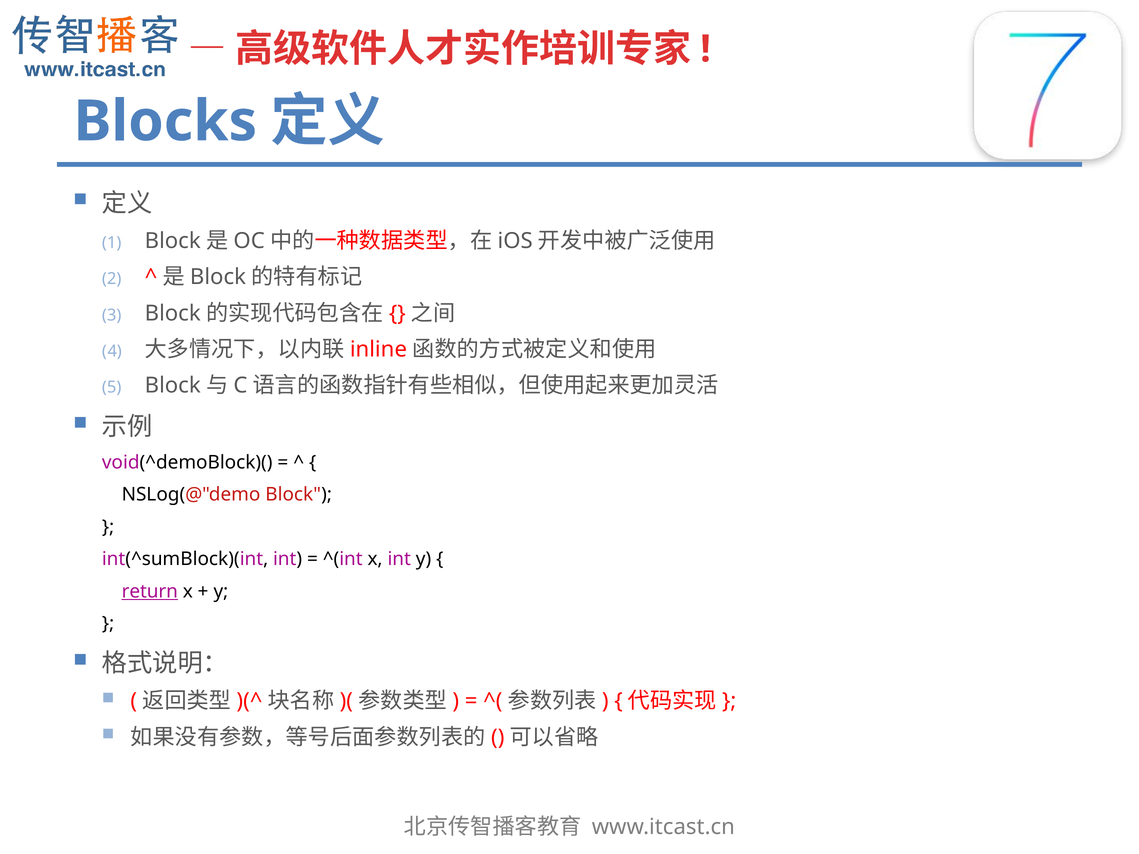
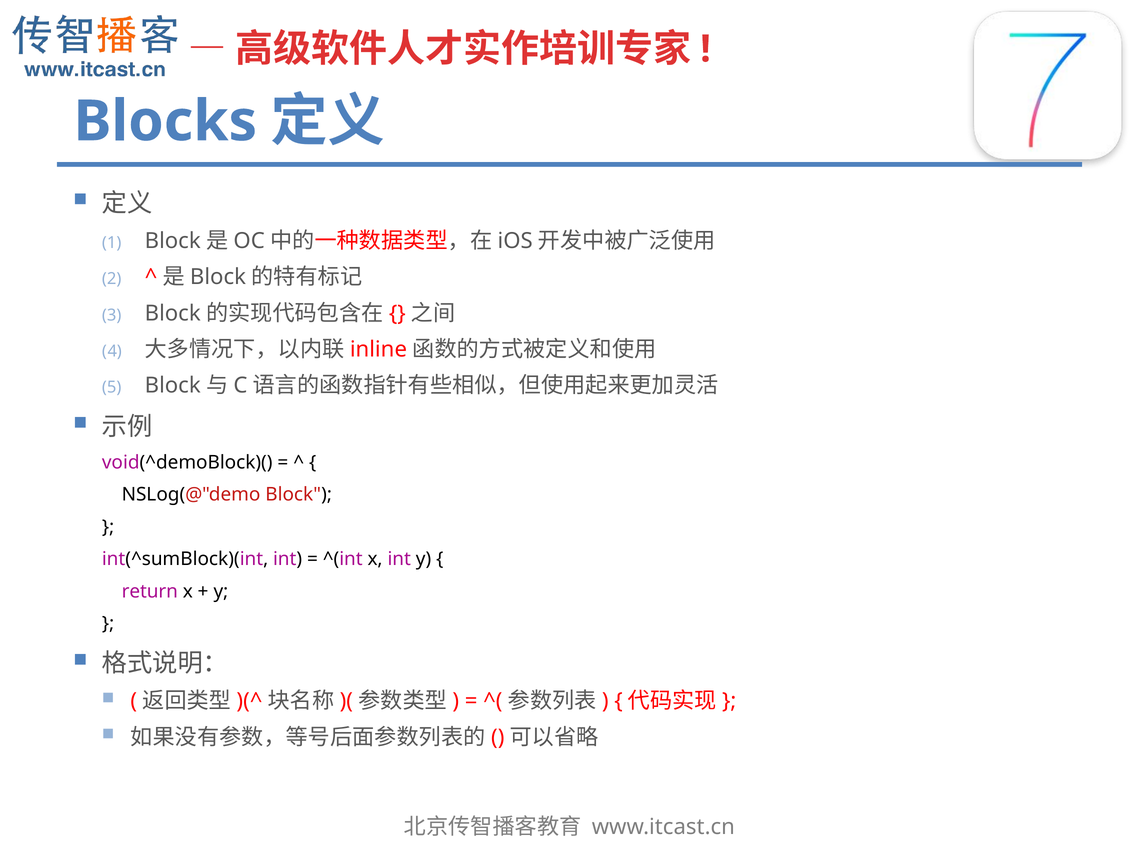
return underline: present -> none
